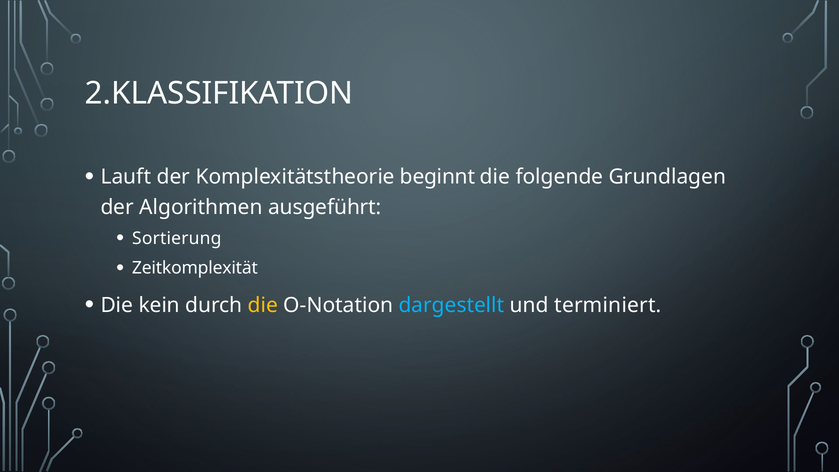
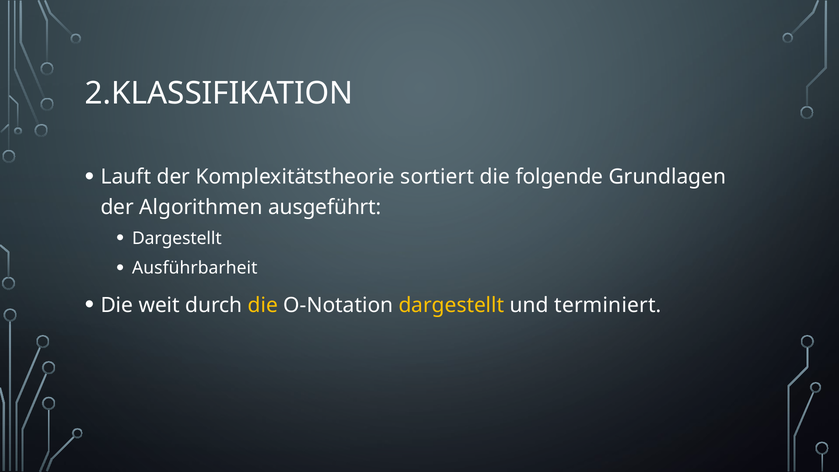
beginnt: beginnt -> sortiert
Sortierung at (177, 239): Sortierung -> Dargestellt
Zeitkomplexität: Zeitkomplexität -> Ausführbarheit
kein: kein -> weit
dargestellt at (451, 305) colour: light blue -> yellow
